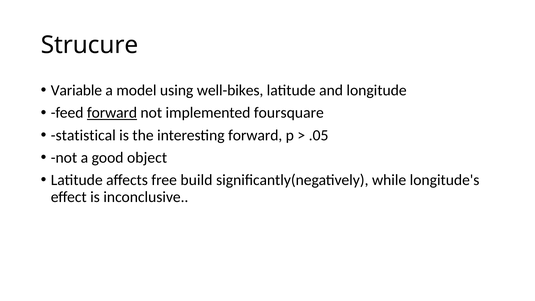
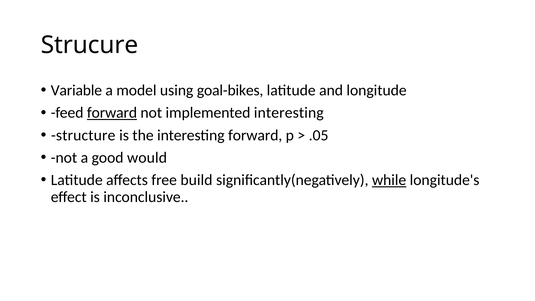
well-bikes: well-bikes -> goal-bikes
implemented foursquare: foursquare -> interesting
statistical: statistical -> structure
object: object -> would
while underline: none -> present
